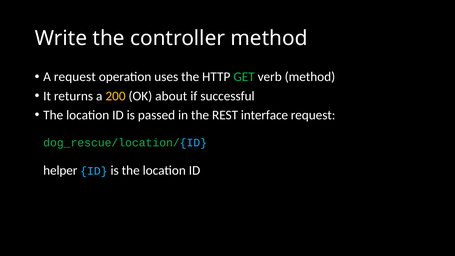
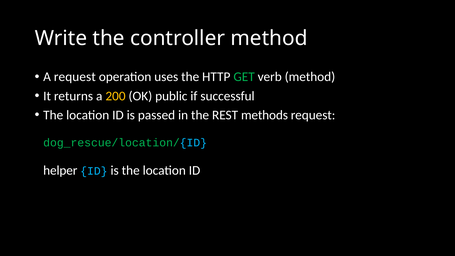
about: about -> public
interface: interface -> methods
